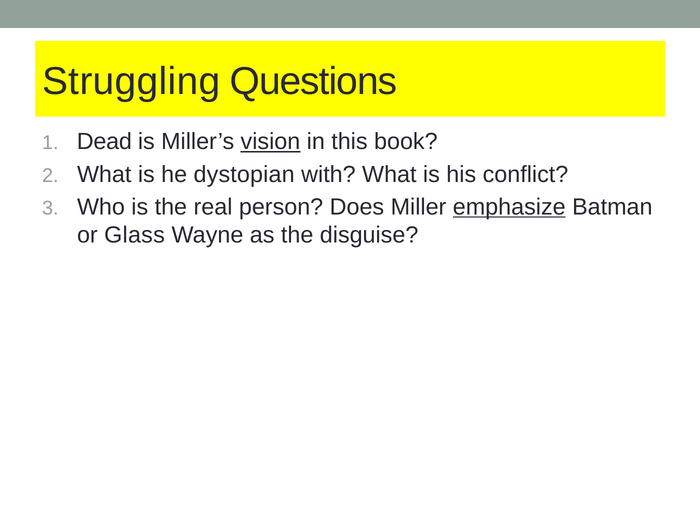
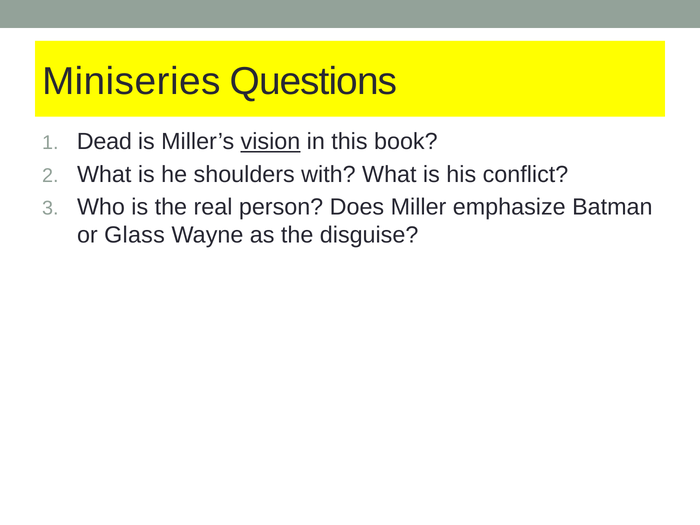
Struggling: Struggling -> Miniseries
dystopian: dystopian -> shoulders
emphasize underline: present -> none
